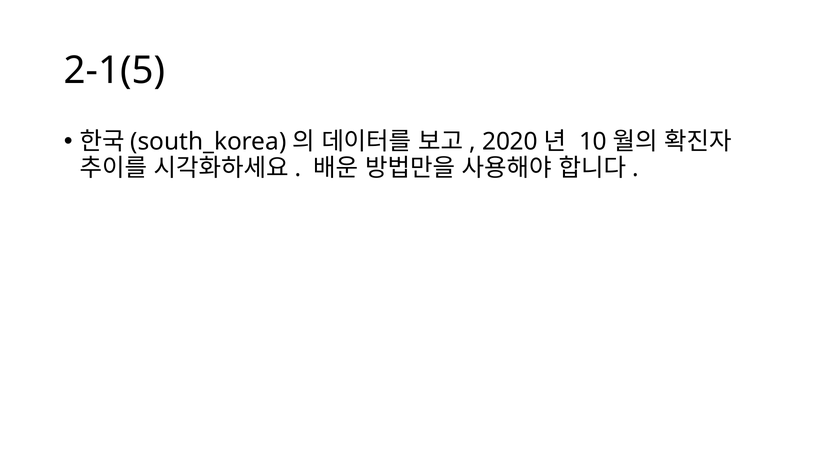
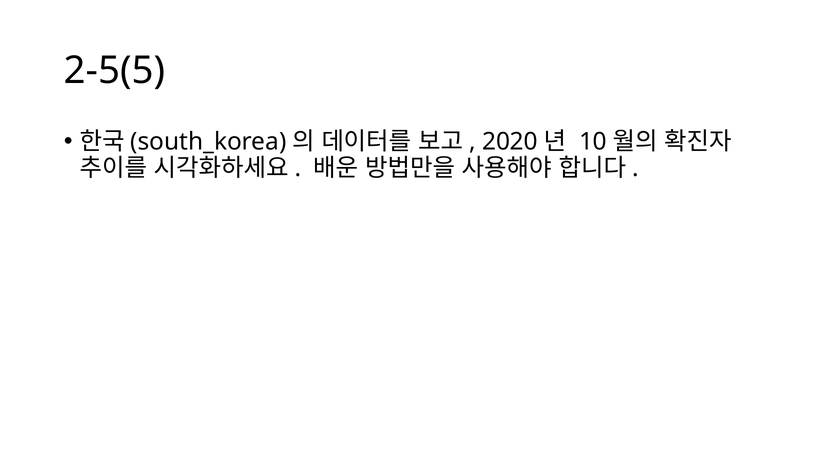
2-1(5: 2-1(5 -> 2-5(5
